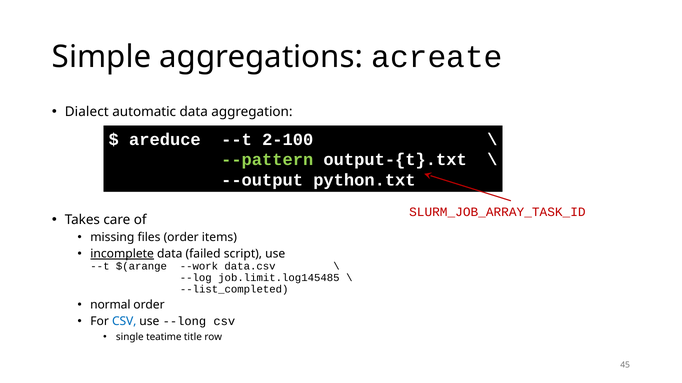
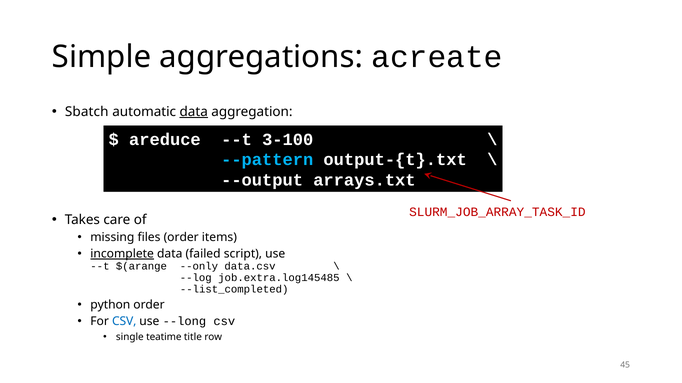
Dialect: Dialect -> Sbatch
data at (194, 112) underline: none -> present
2-100: 2-100 -> 3-100
--pattern colour: light green -> light blue
python.txt: python.txt -> arrays.txt
--work: --work -> --only
job.limit.log145485: job.limit.log145485 -> job.extra.log145485
normal: normal -> python
